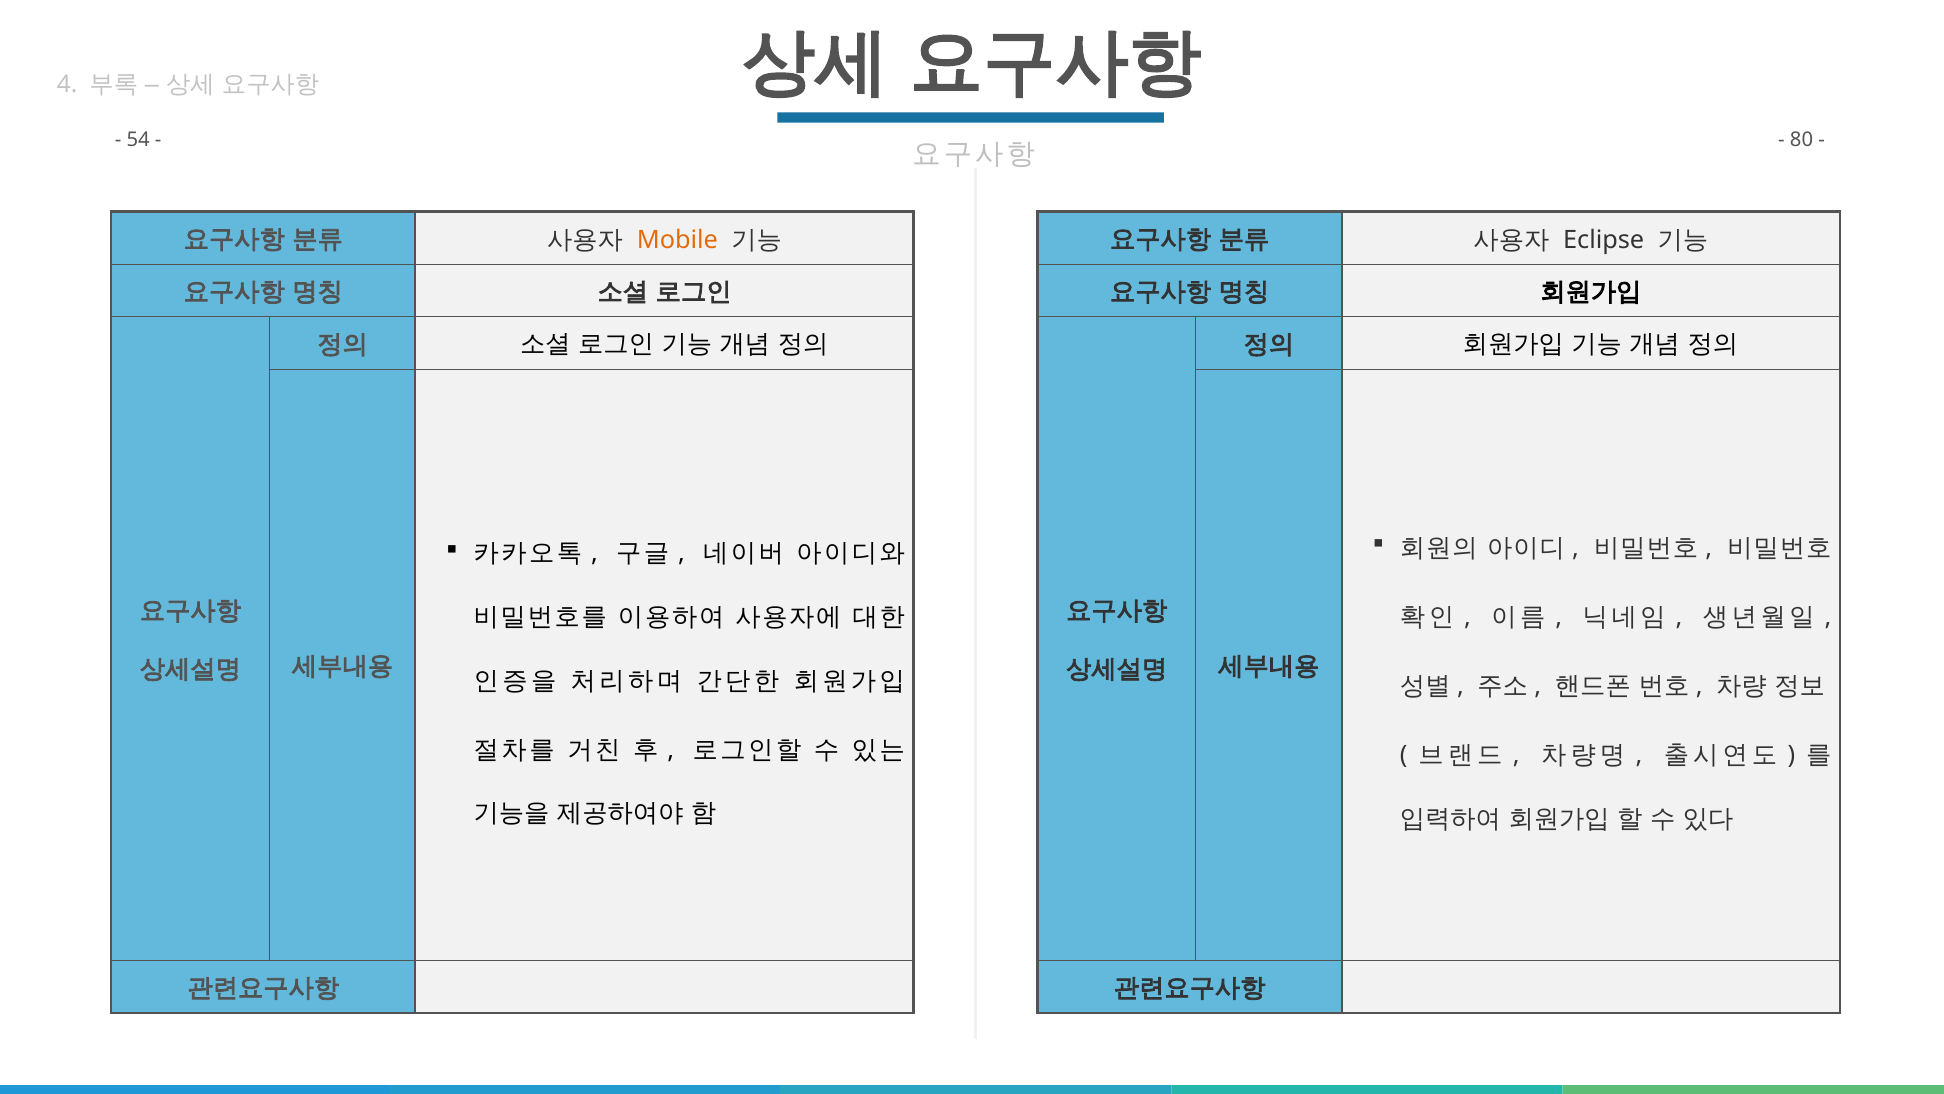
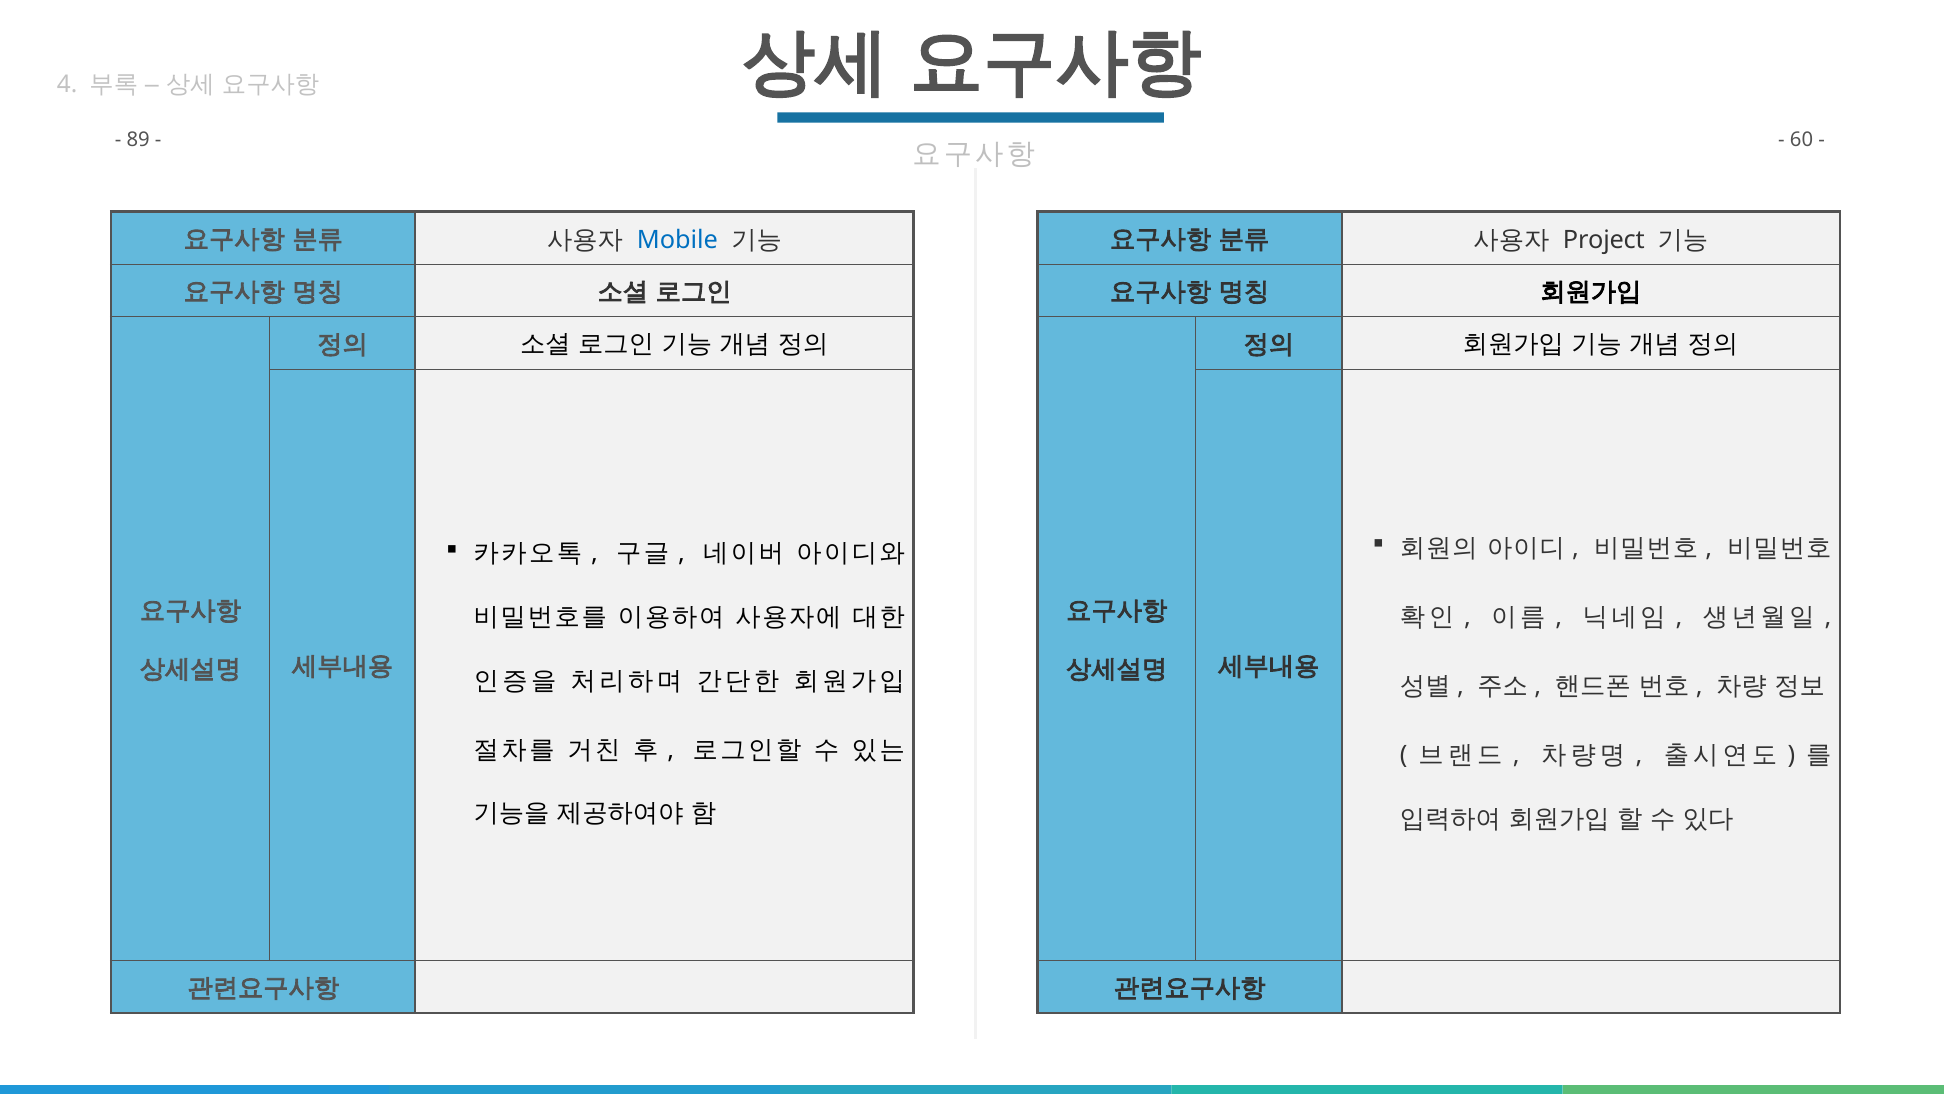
54: 54 -> 89
80: 80 -> 60
Mobile colour: orange -> blue
Eclipse: Eclipse -> Project
